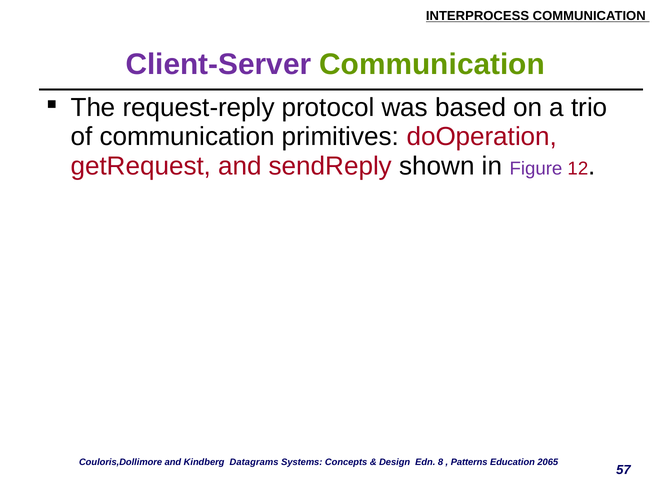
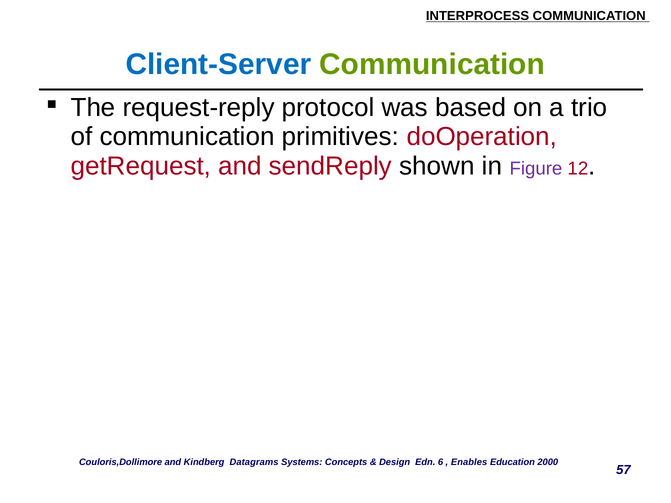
Client-Server colour: purple -> blue
8: 8 -> 6
Patterns: Patterns -> Enables
2065: 2065 -> 2000
